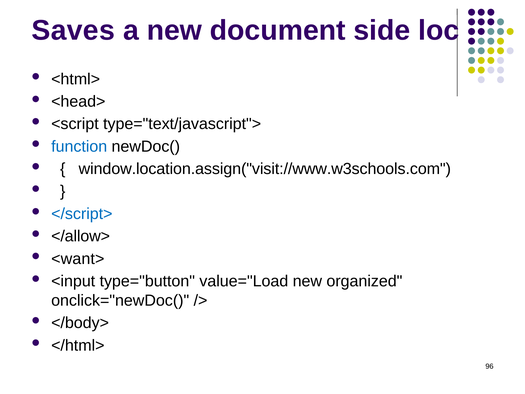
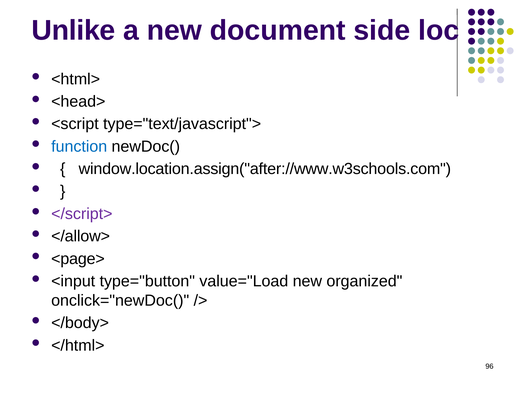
Saves: Saves -> Unlike
window.location.assign("visit://www.w3schools.com: window.location.assign("visit://www.w3schools.com -> window.location.assign("after://www.w3schools.com
</script> colour: blue -> purple
<want>: <want> -> <page>
